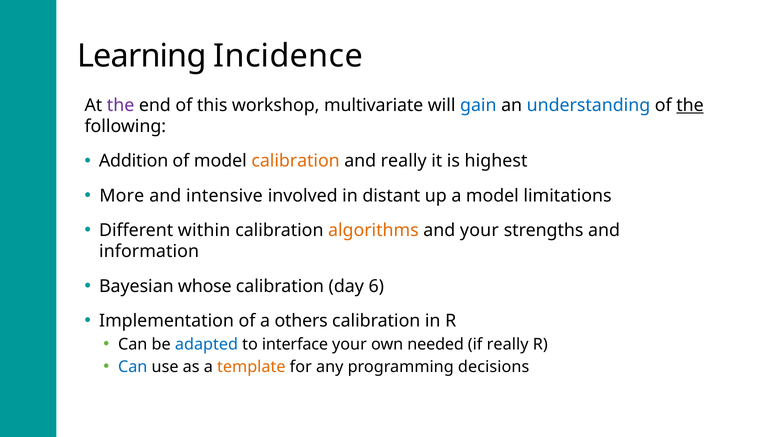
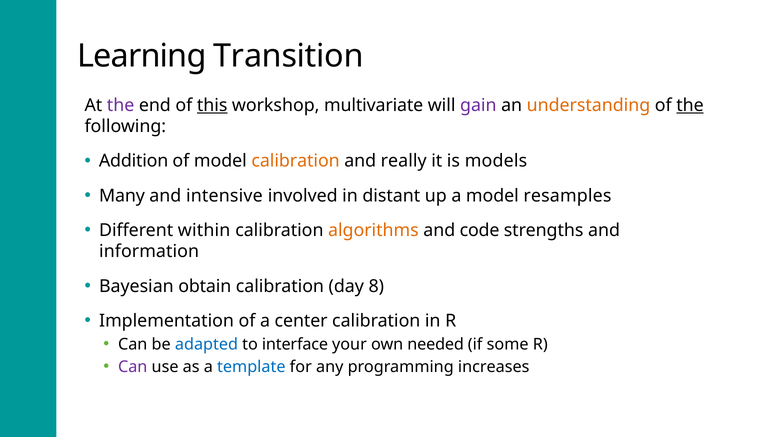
Incidence: Incidence -> Transition
this underline: none -> present
gain colour: blue -> purple
understanding colour: blue -> orange
highest: highest -> models
More: More -> Many
limitations: limitations -> resamples
and your: your -> code
whose: whose -> obtain
6: 6 -> 8
others: others -> center
if really: really -> some
Can at (133, 367) colour: blue -> purple
template colour: orange -> blue
decisions: decisions -> increases
